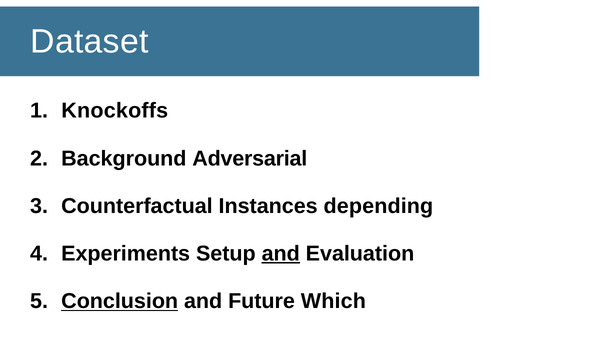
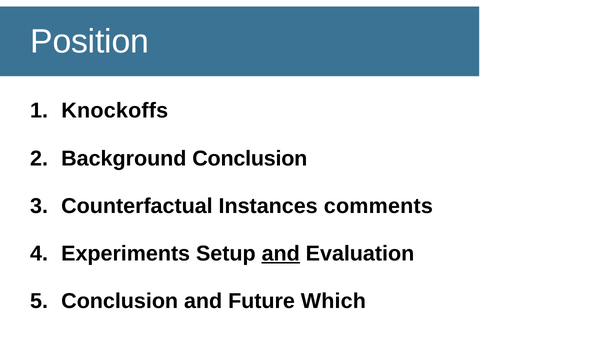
Dataset: Dataset -> Position
Background Adversarial: Adversarial -> Conclusion
depending: depending -> comments
Conclusion at (120, 301) underline: present -> none
